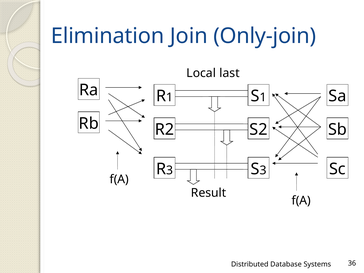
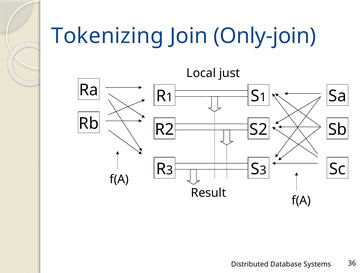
Elimination: Elimination -> Tokenizing
last: last -> just
